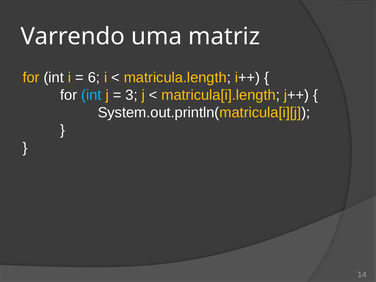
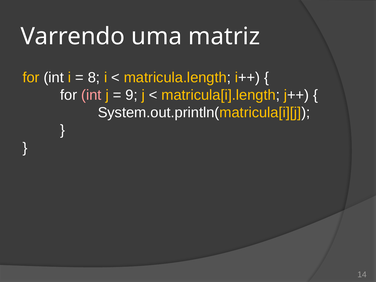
6: 6 -> 8
int at (91, 95) colour: light blue -> pink
3: 3 -> 9
